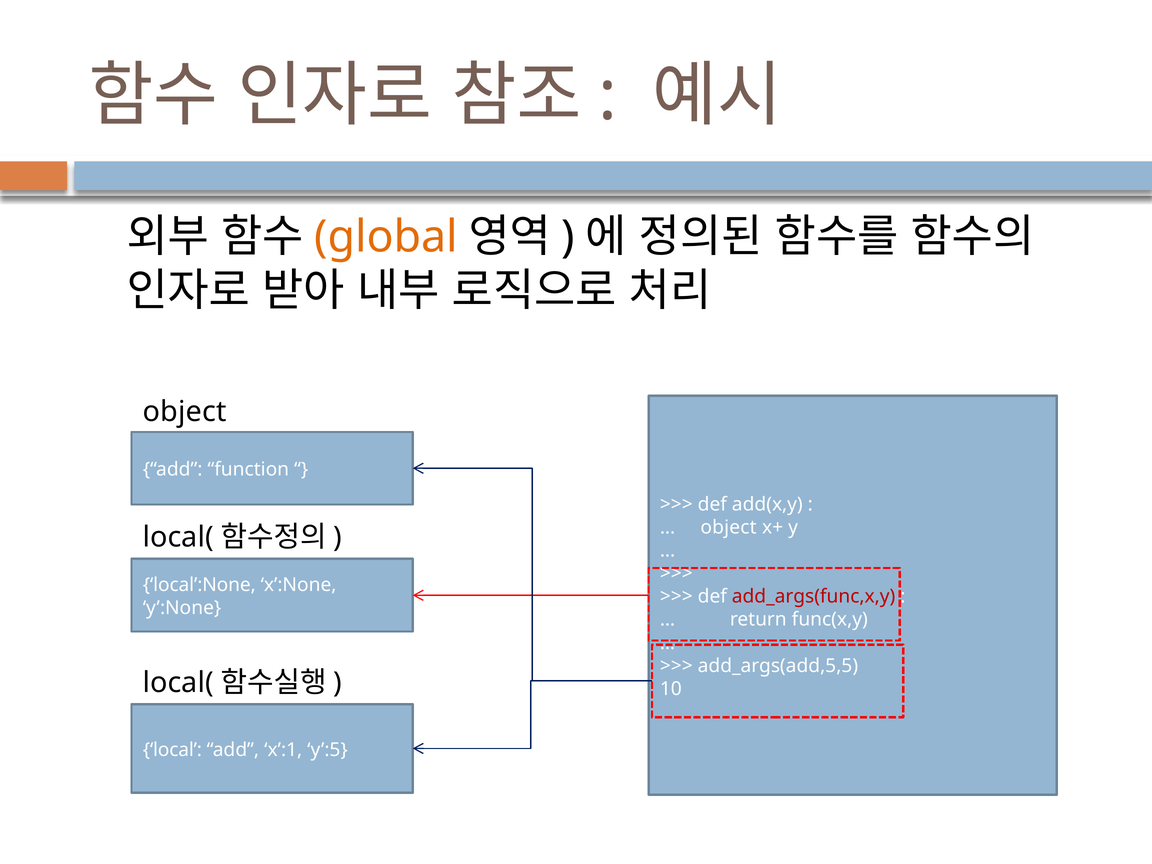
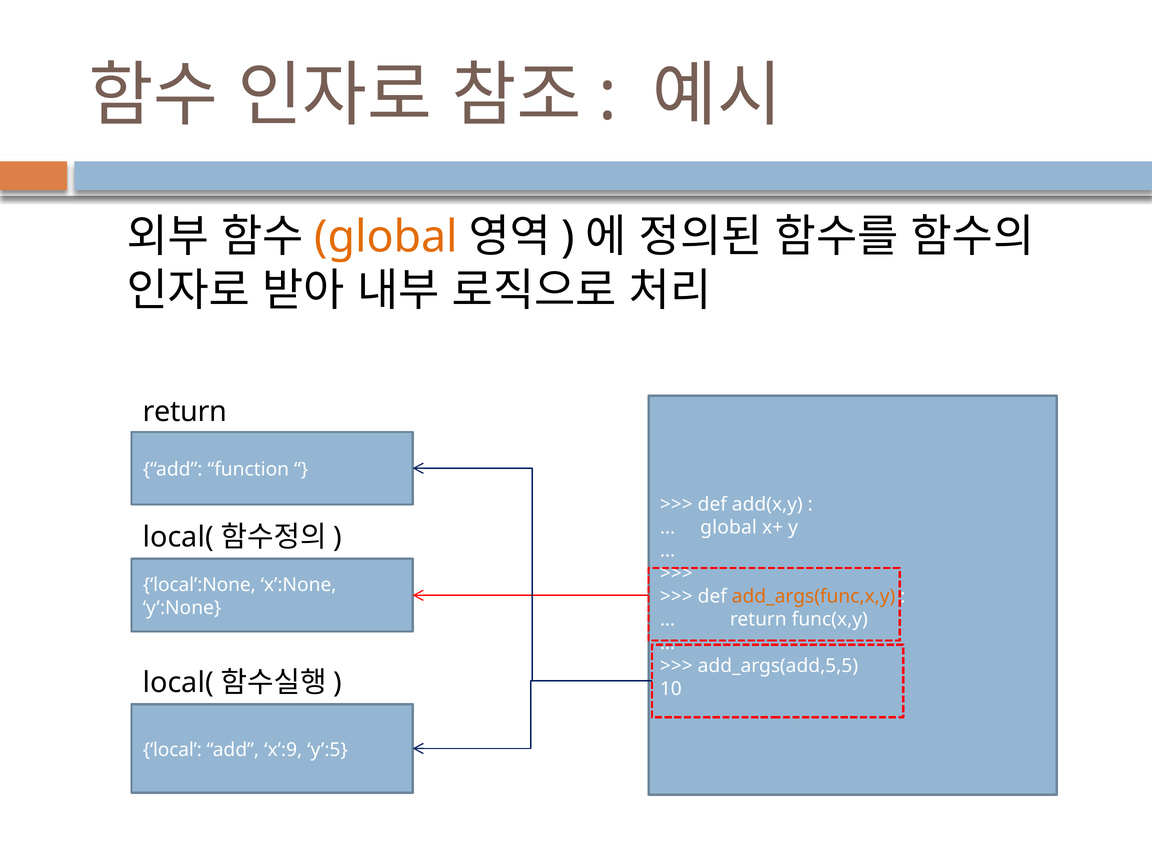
object at (185, 412): object -> return
object at (729, 527): object -> global
add_args(func,x,y colour: red -> orange
x’:1: x’:1 -> x’:9
